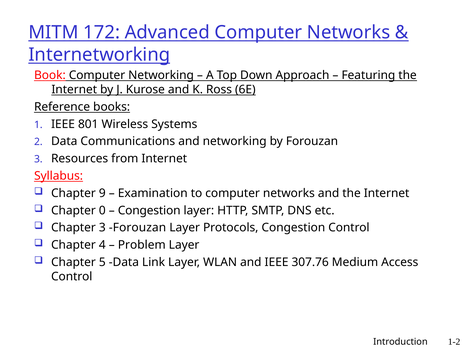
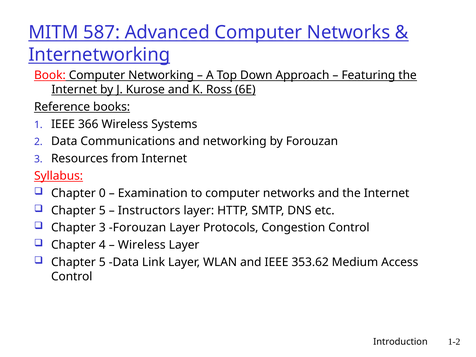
172: 172 -> 587
801: 801 -> 366
9: 9 -> 0
0 at (102, 210): 0 -> 5
Congestion at (149, 210): Congestion -> Instructors
Problem at (142, 245): Problem -> Wireless
307.76: 307.76 -> 353.62
